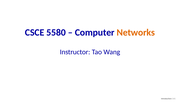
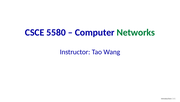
Networks colour: orange -> green
